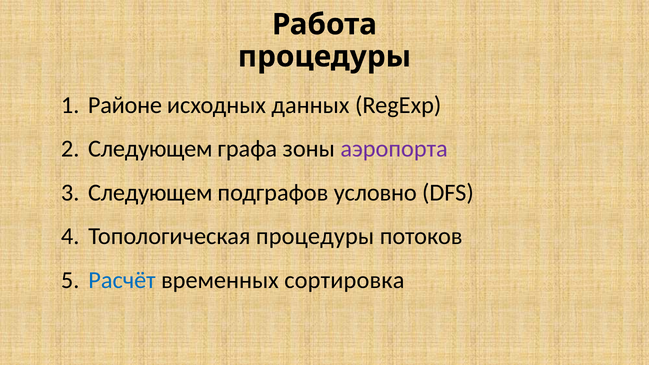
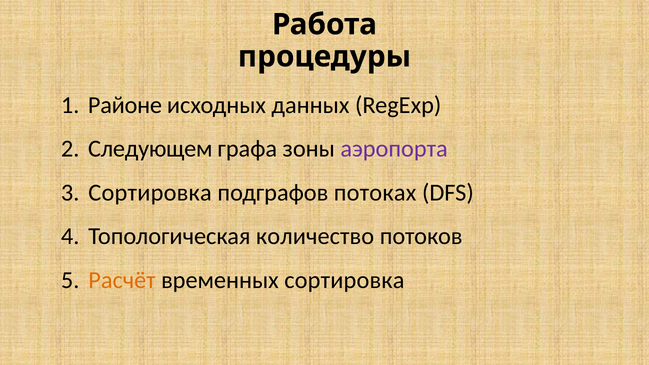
Следующем at (150, 193): Следующем -> Сортировка
условно: условно -> потоках
Топологическая процедуры: процедуры -> количество
Расчёт colour: blue -> orange
